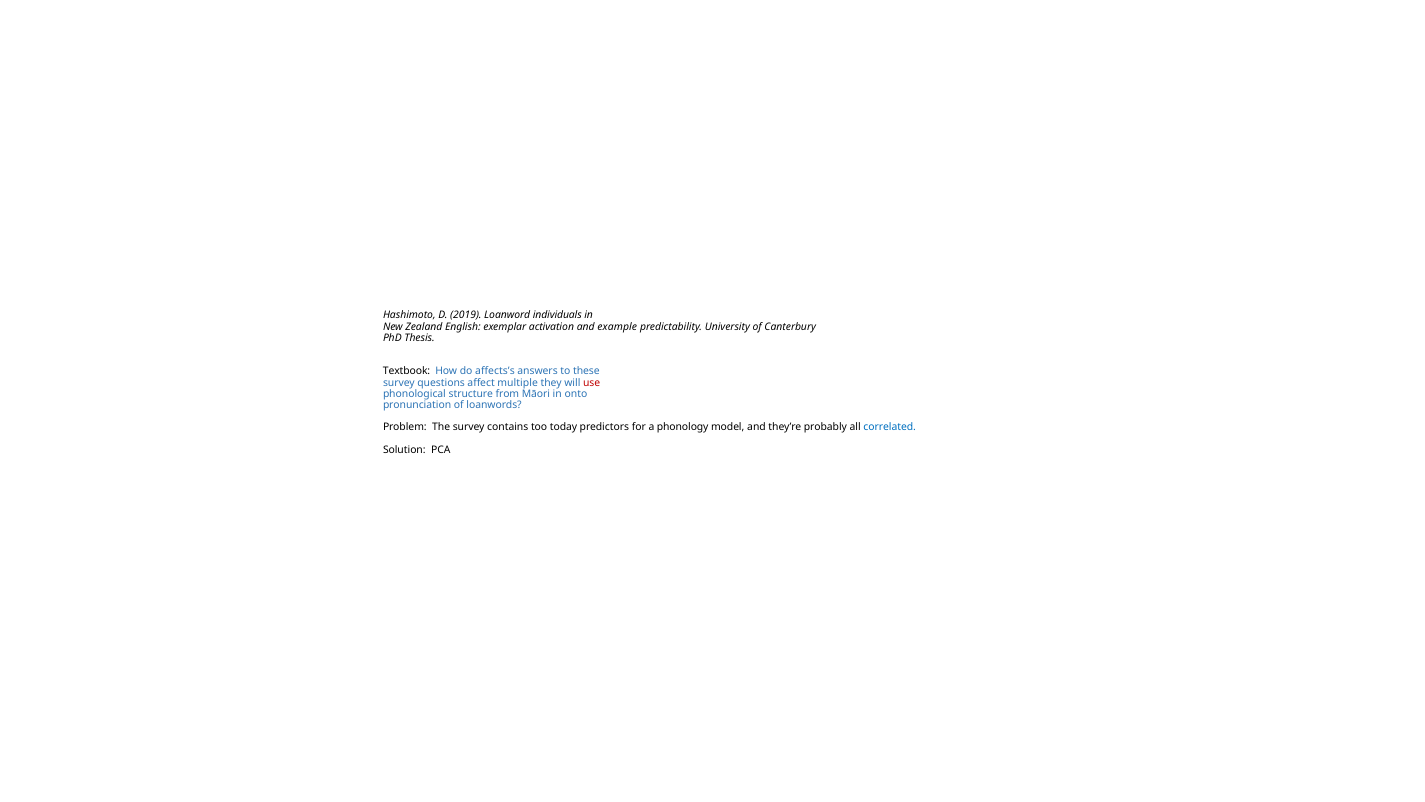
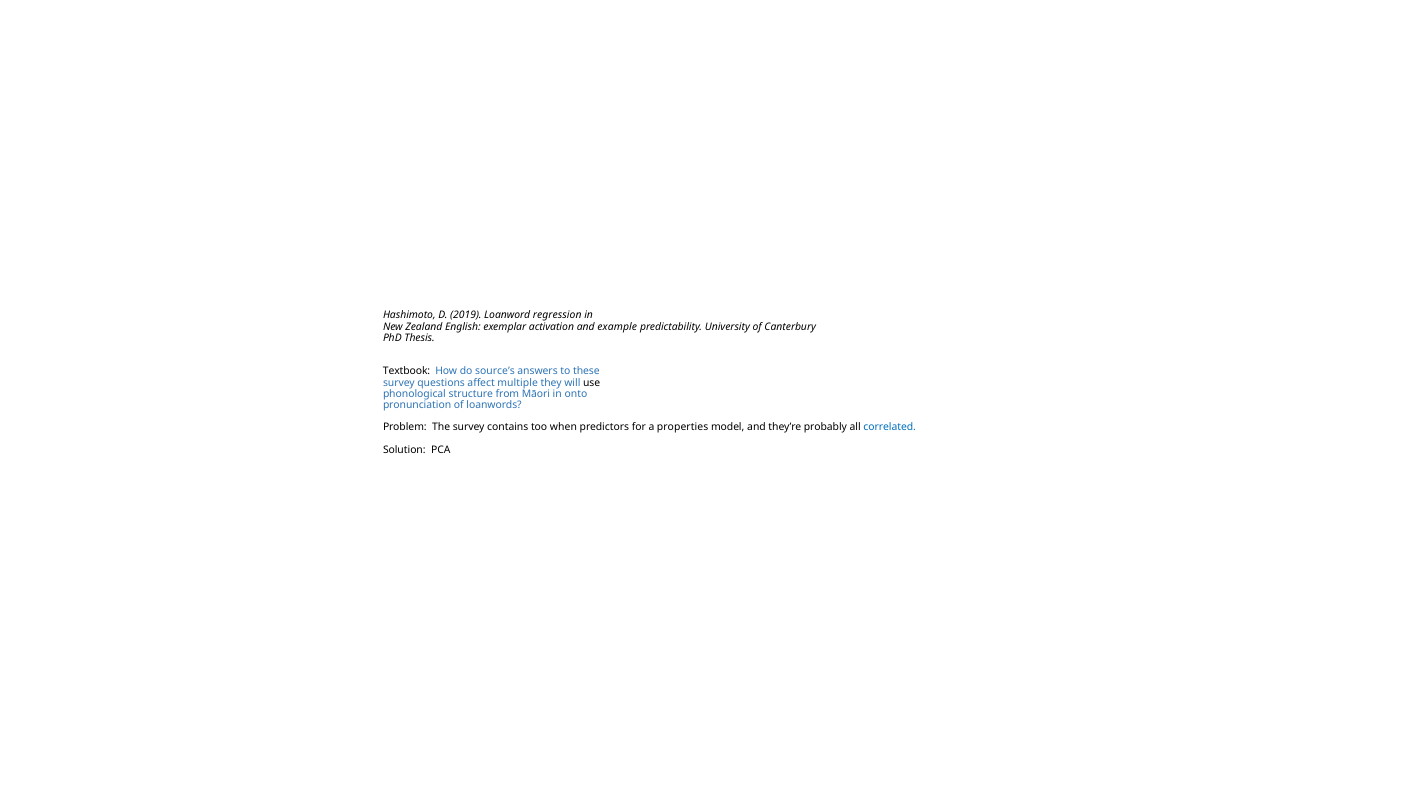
individuals: individuals -> regression
affects’s: affects’s -> source’s
use colour: red -> black
today: today -> when
phonology: phonology -> properties
